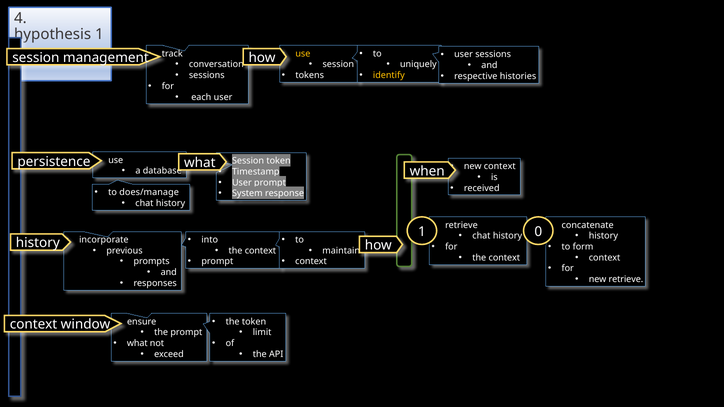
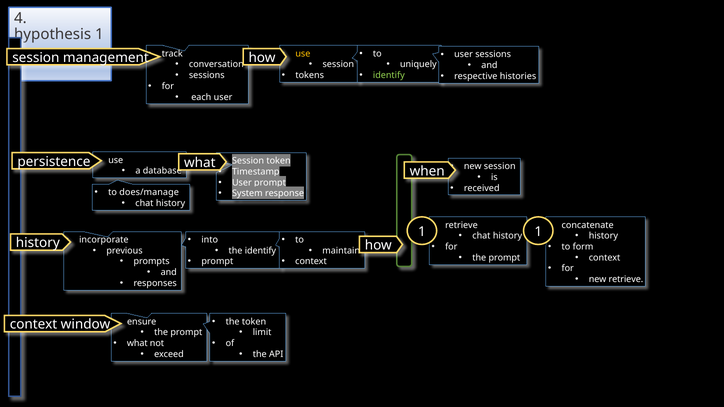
identify at (389, 75) colour: yellow -> light green
new context: context -> session
1 0: 0 -> 1
context at (260, 251): context -> identify
context at (504, 258): context -> prompt
